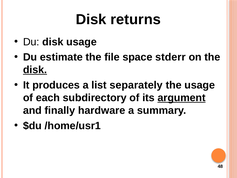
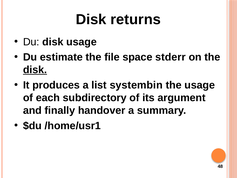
separately: separately -> systembin
argument underline: present -> none
hardware: hardware -> handover
